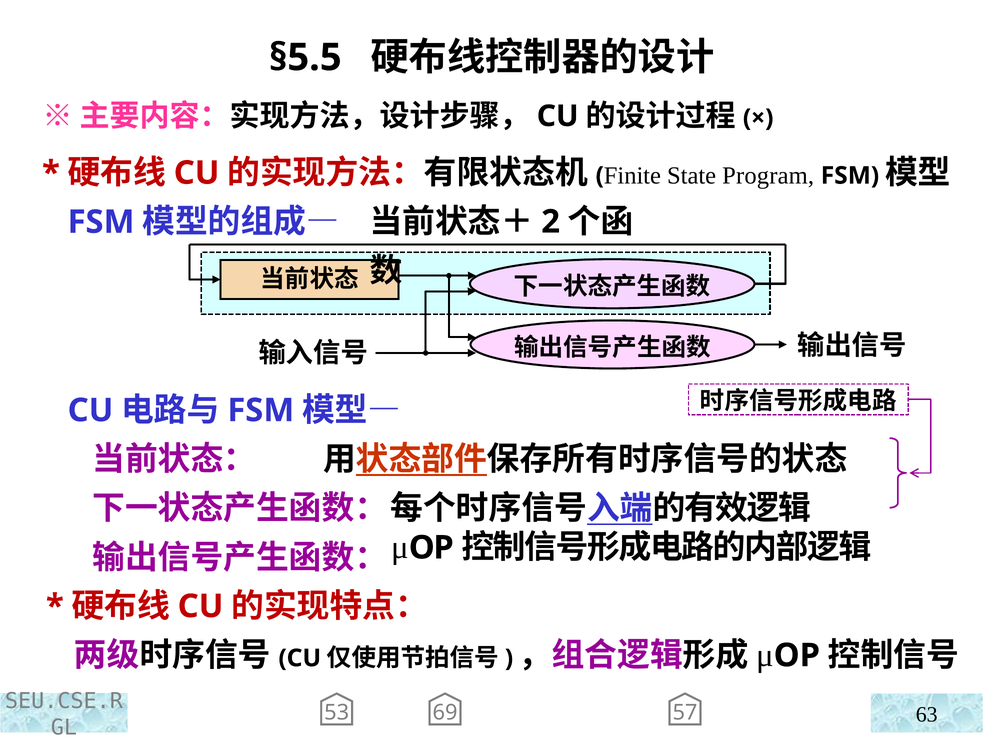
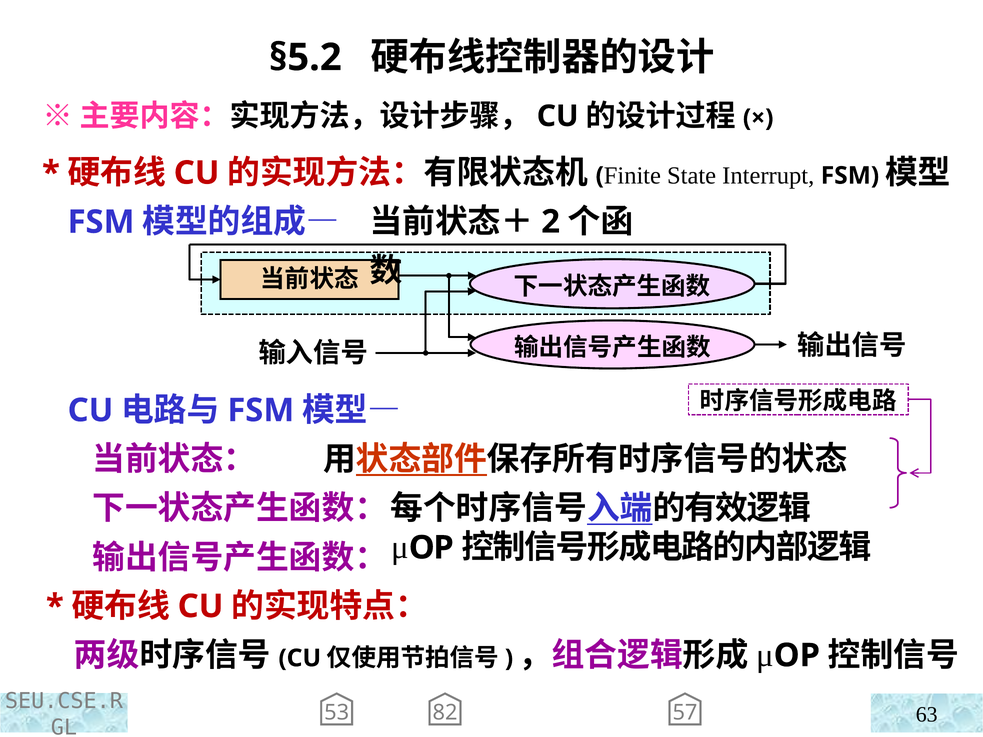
§5.5: §5.5 -> §5.2
Program: Program -> Interrupt
69: 69 -> 82
